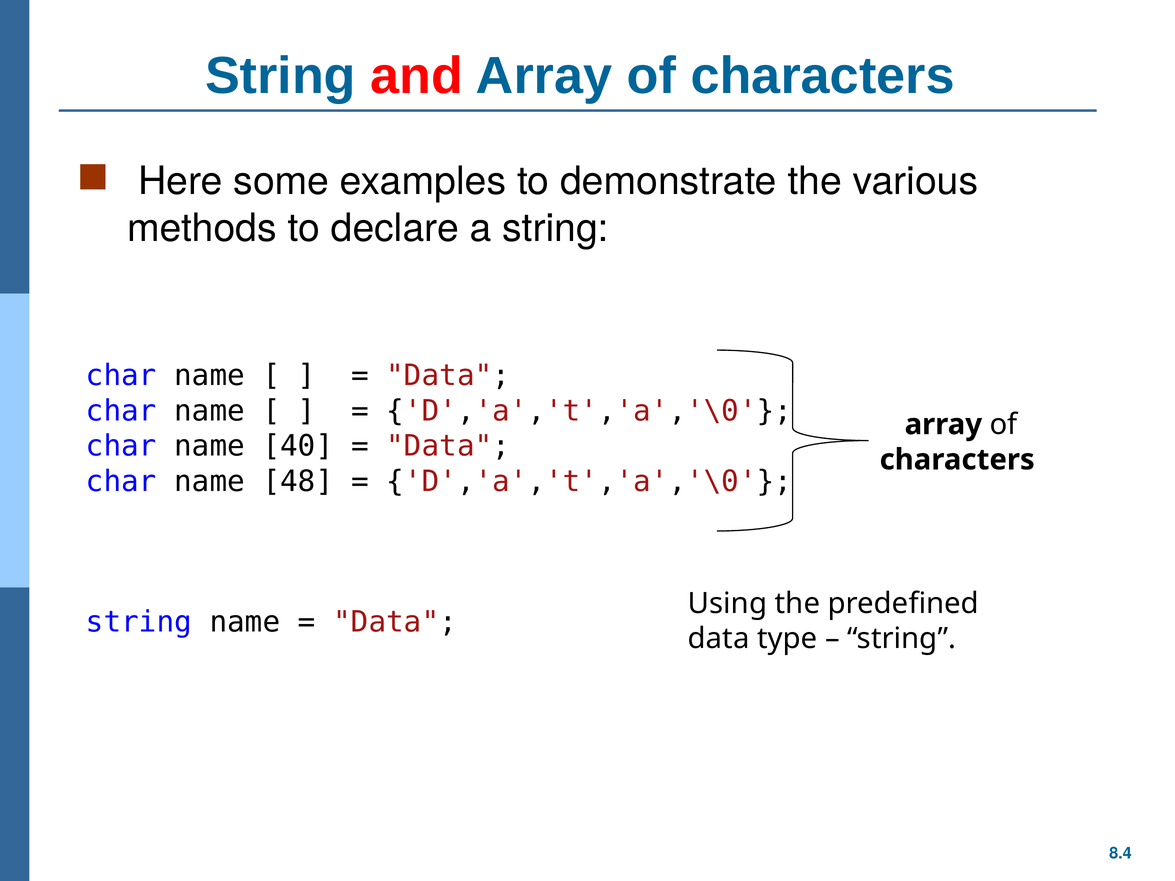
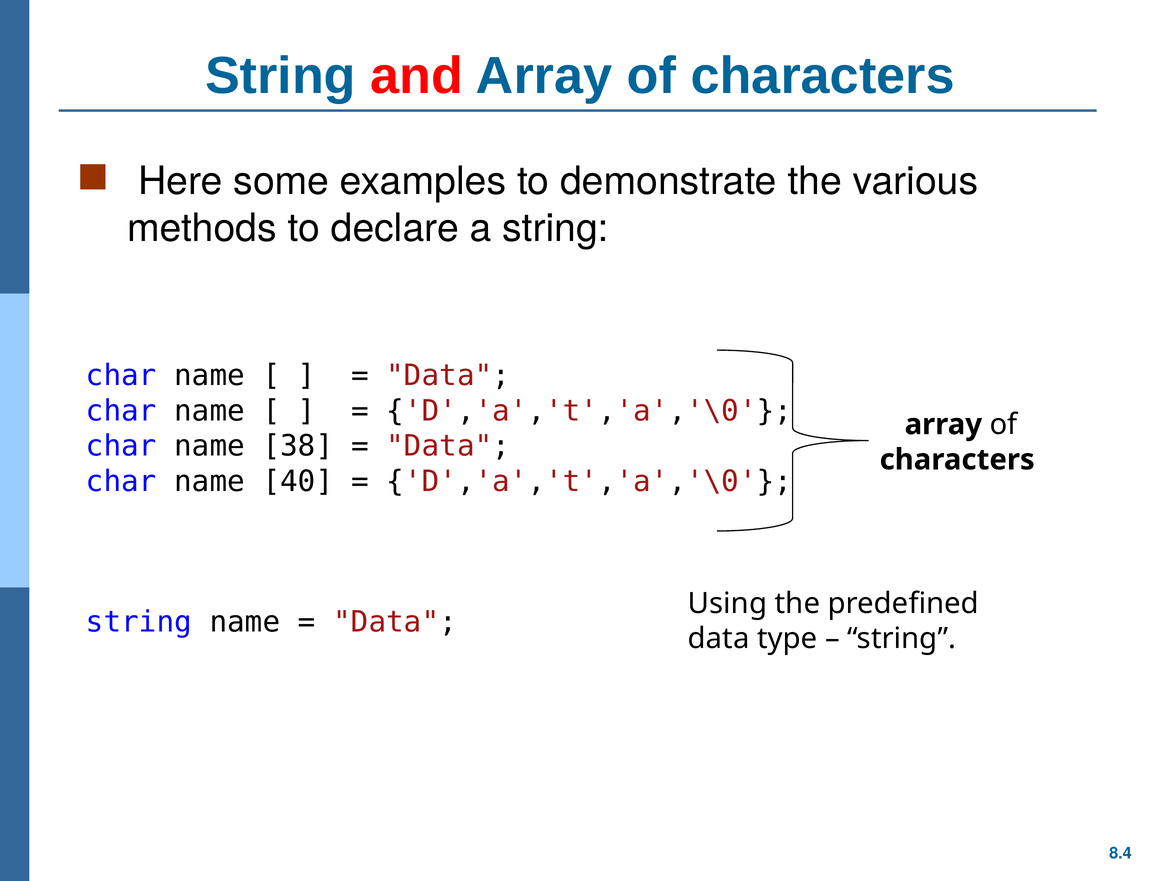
40: 40 -> 38
48: 48 -> 40
